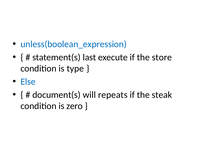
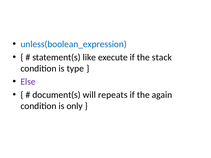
last: last -> like
store: store -> stack
Else colour: blue -> purple
steak: steak -> again
zero: zero -> only
